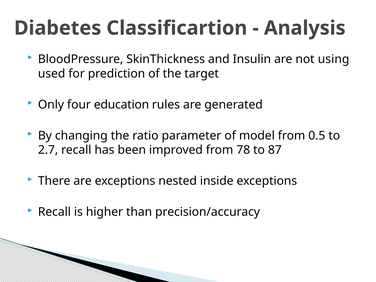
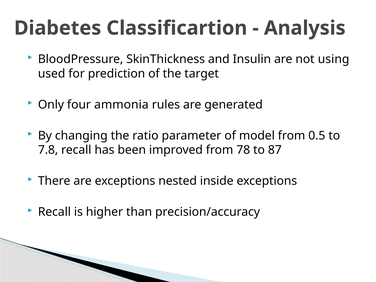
education: education -> ammonia
2.7: 2.7 -> 7.8
